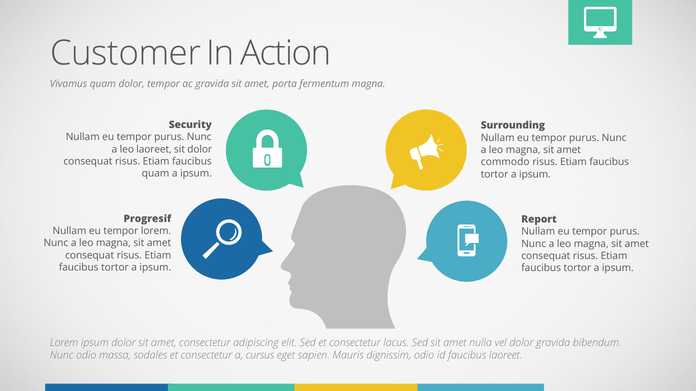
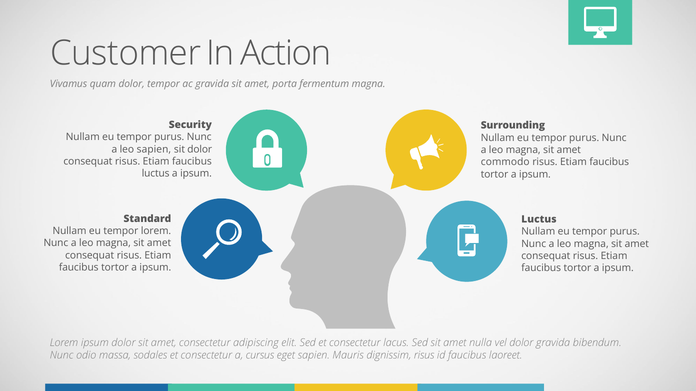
leo laoreet: laoreet -> sapien
quam at (156, 174): quam -> luctus
Progresif: Progresif -> Standard
Report at (539, 220): Report -> Luctus
dignissim odio: odio -> risus
